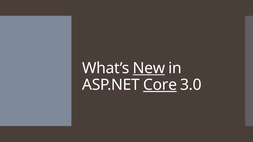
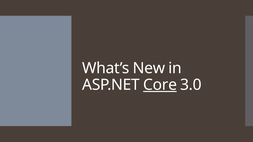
New underline: present -> none
